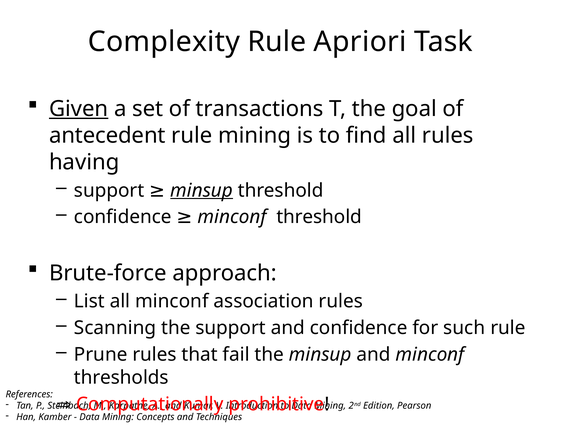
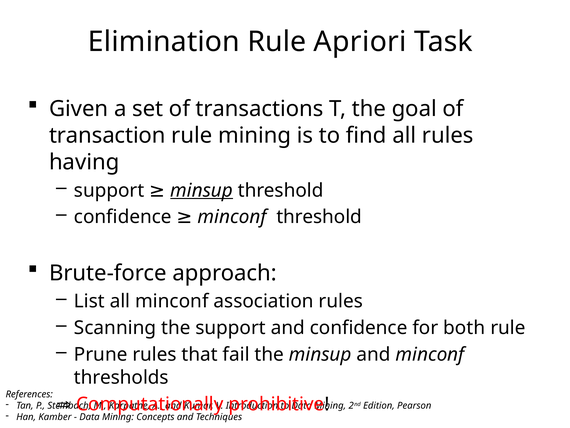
Complexity: Complexity -> Elimination
Given underline: present -> none
antecedent: antecedent -> transaction
such: such -> both
